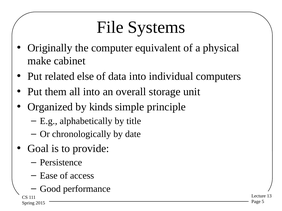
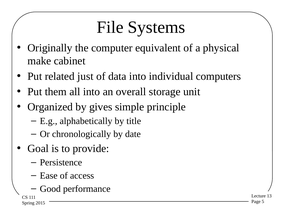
else: else -> just
kinds: kinds -> gives
